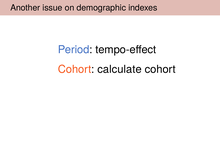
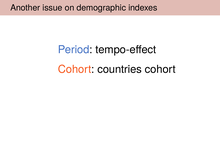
calculate: calculate -> countries
